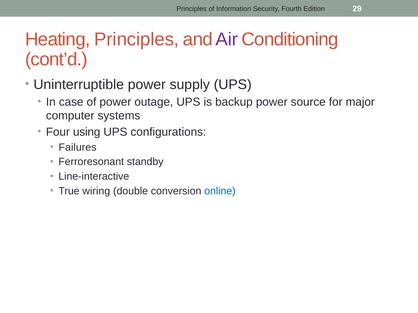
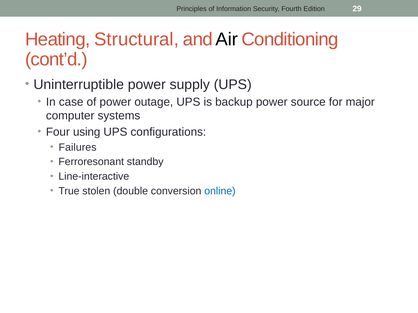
Heating Principles: Principles -> Structural
Air colour: purple -> black
wiring: wiring -> stolen
